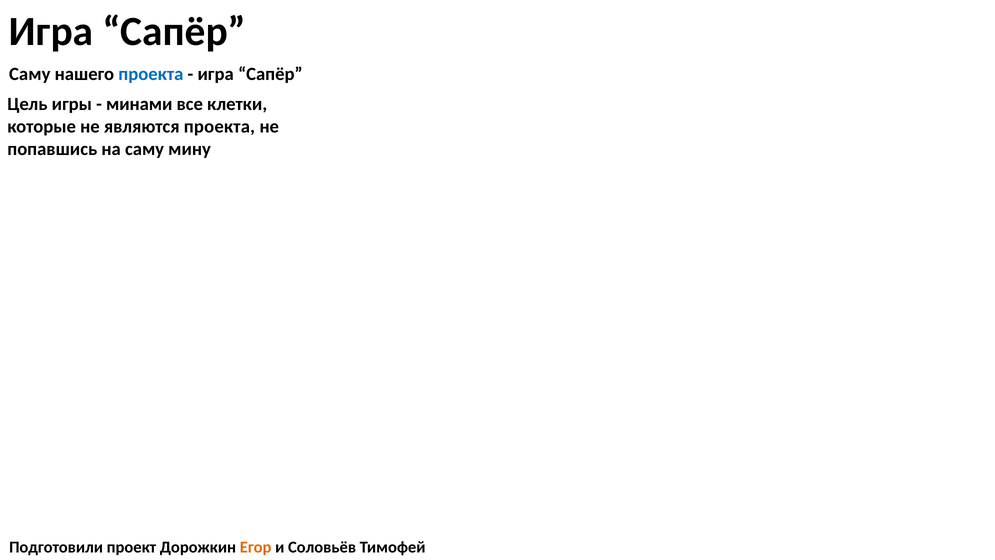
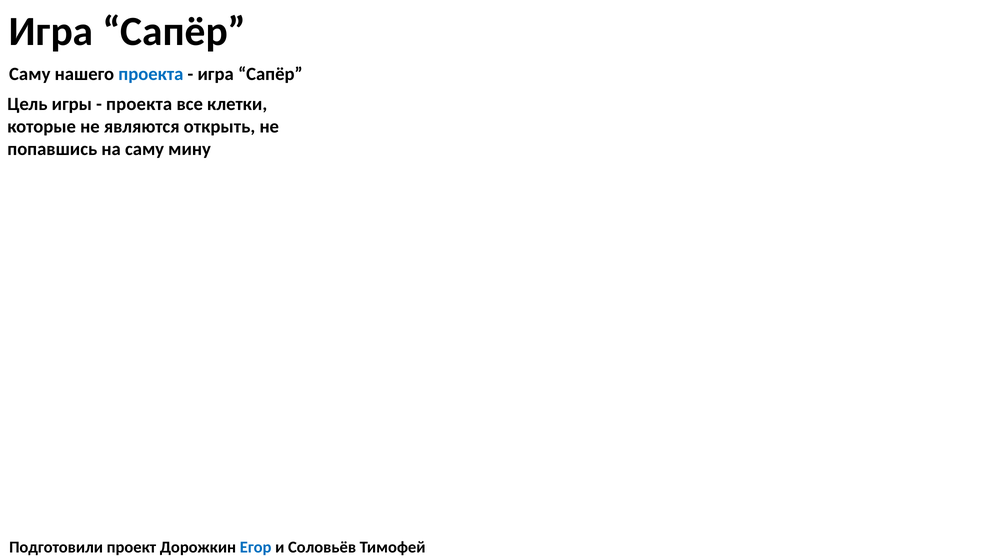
минами at (139, 104): минами -> проекта
являются проекта: проекта -> открыть
Егор colour: orange -> blue
